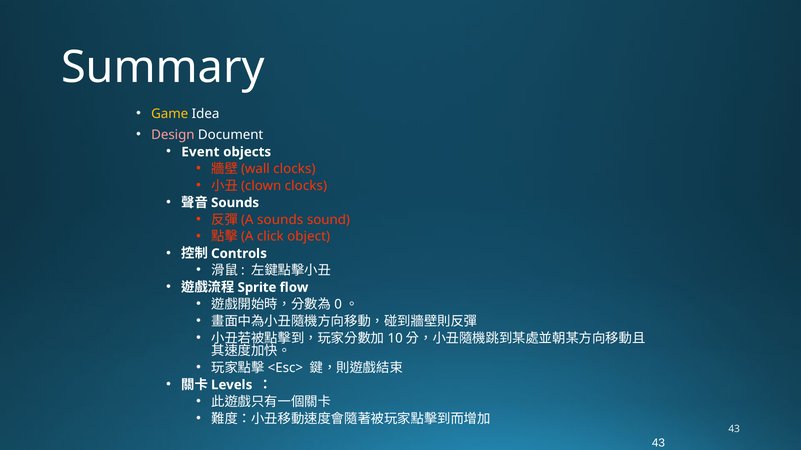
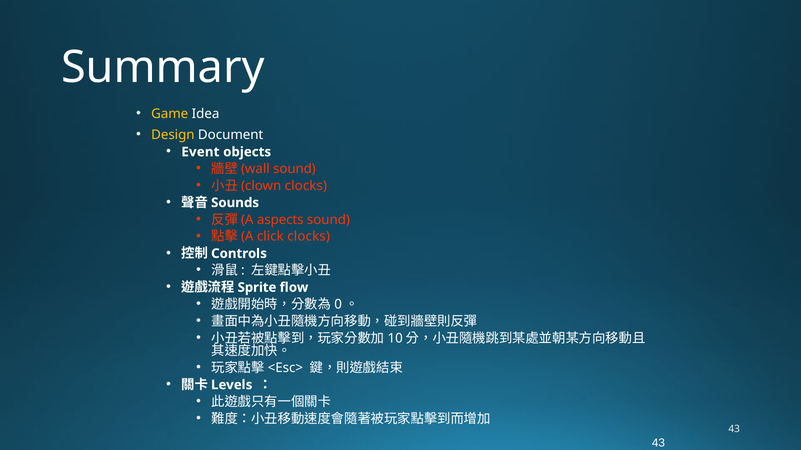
Design colour: pink -> yellow
clocks at (294, 169): clocks -> sound
sounds at (280, 220): sounds -> aspects
click object: object -> clocks
